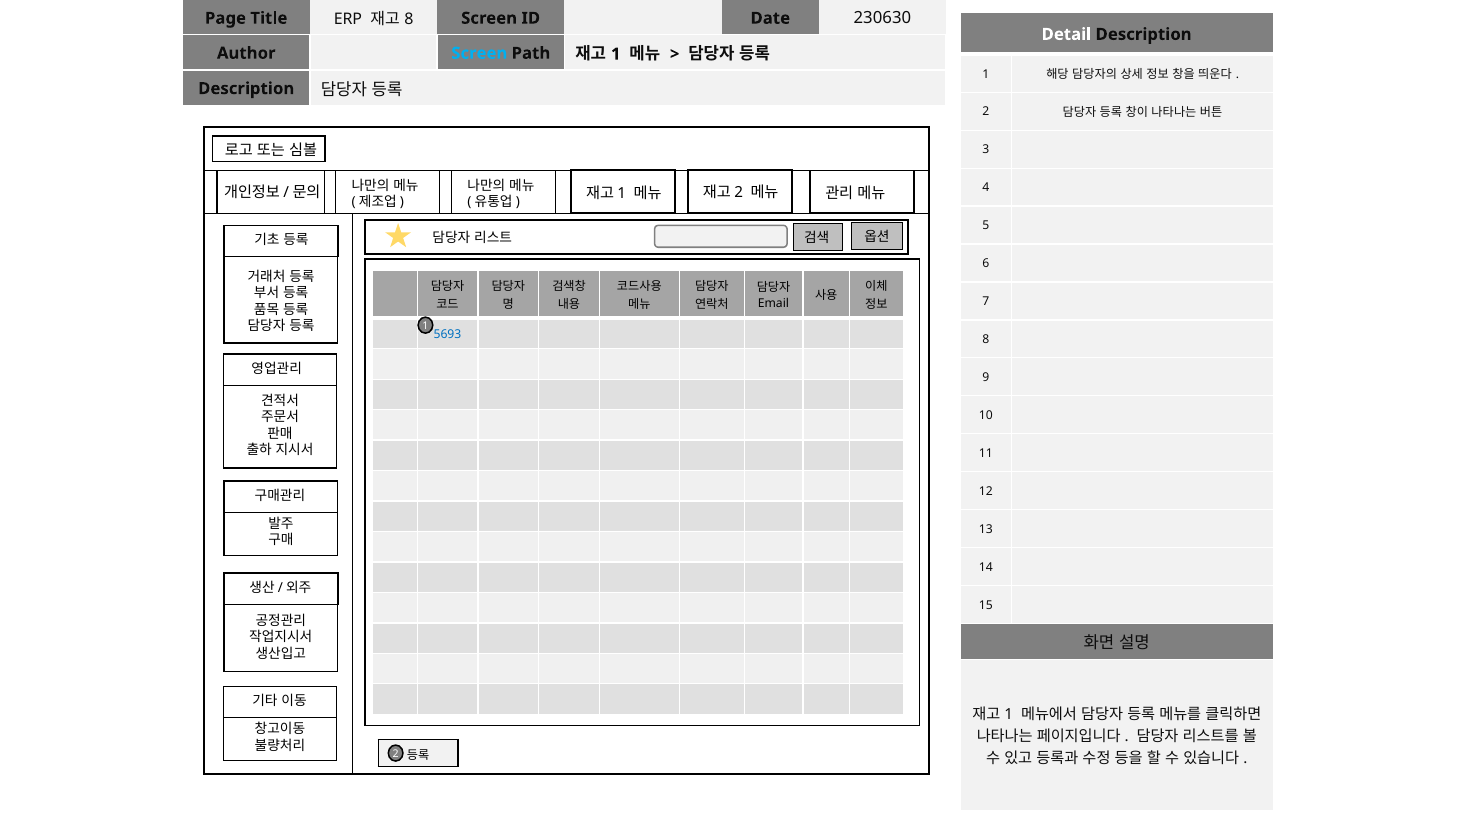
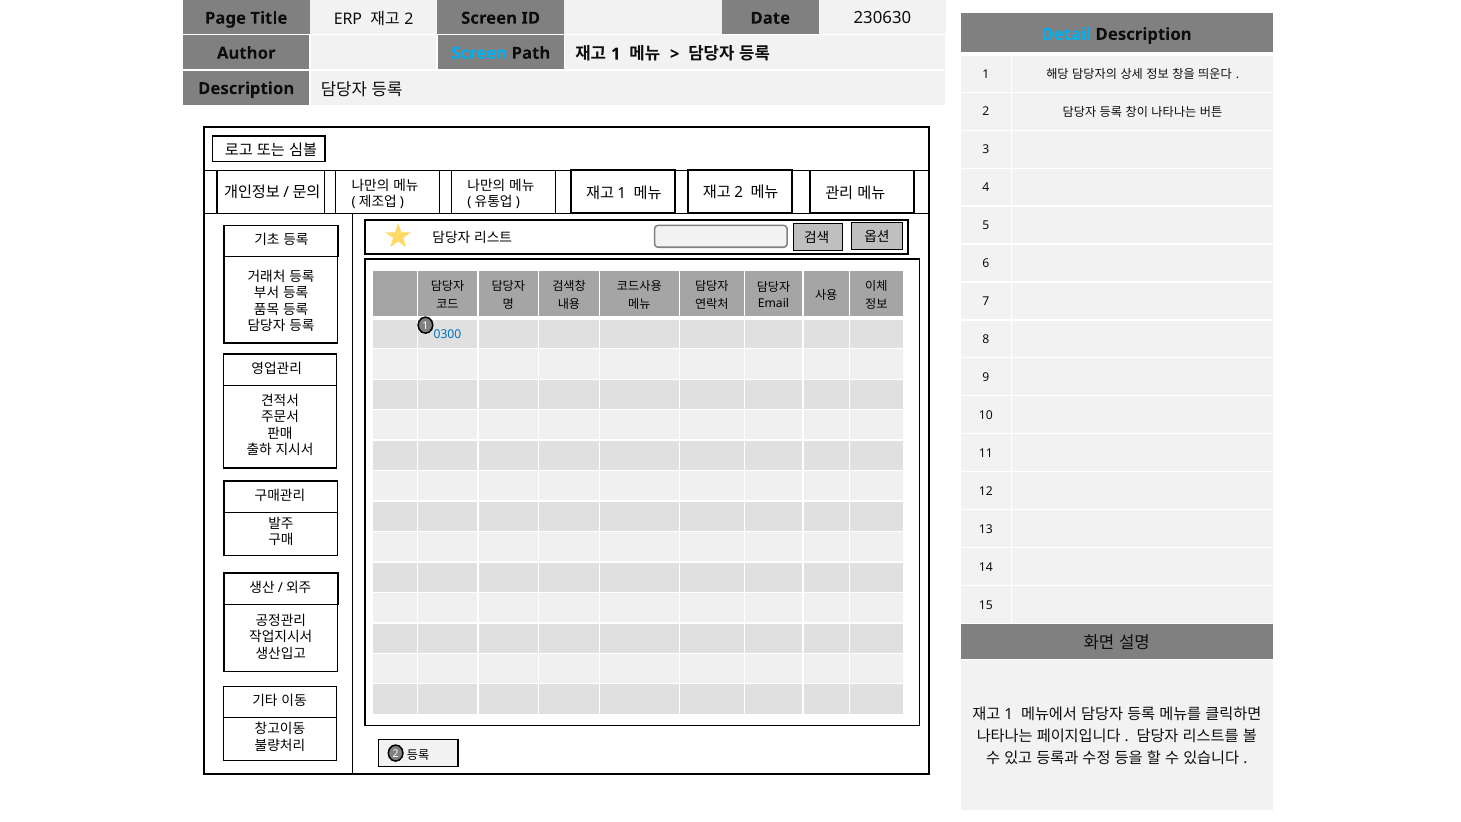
8 at (409, 19): 8 -> 2
Detail colour: white -> light blue
5693: 5693 -> 0300
